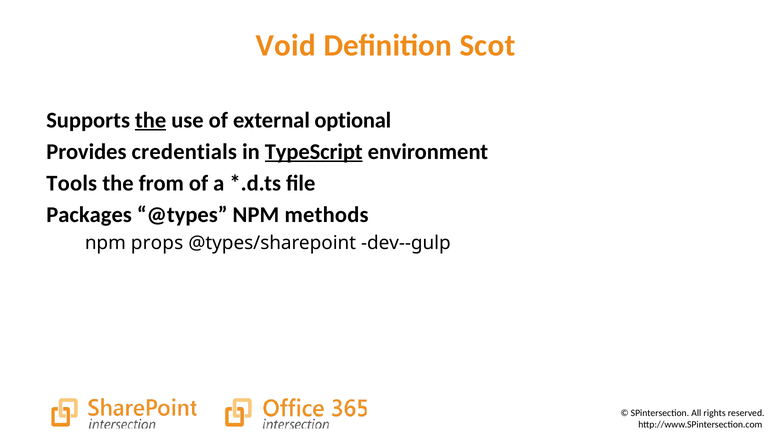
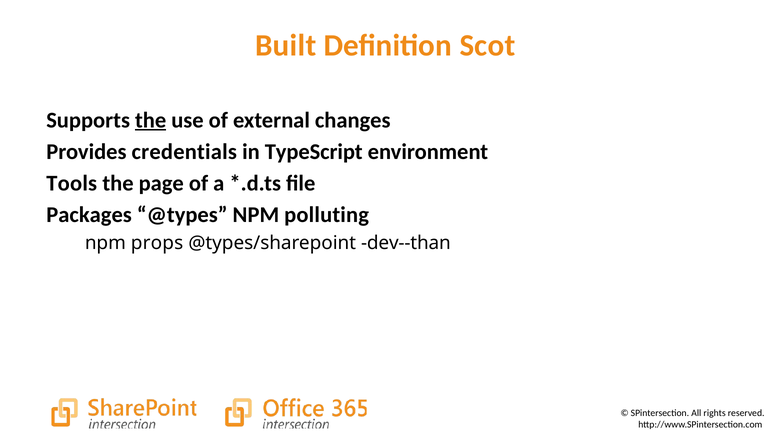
Void: Void -> Built
optional: optional -> changes
TypeScript underline: present -> none
from: from -> page
methods: methods -> polluting
dev--gulp: dev--gulp -> dev--than
